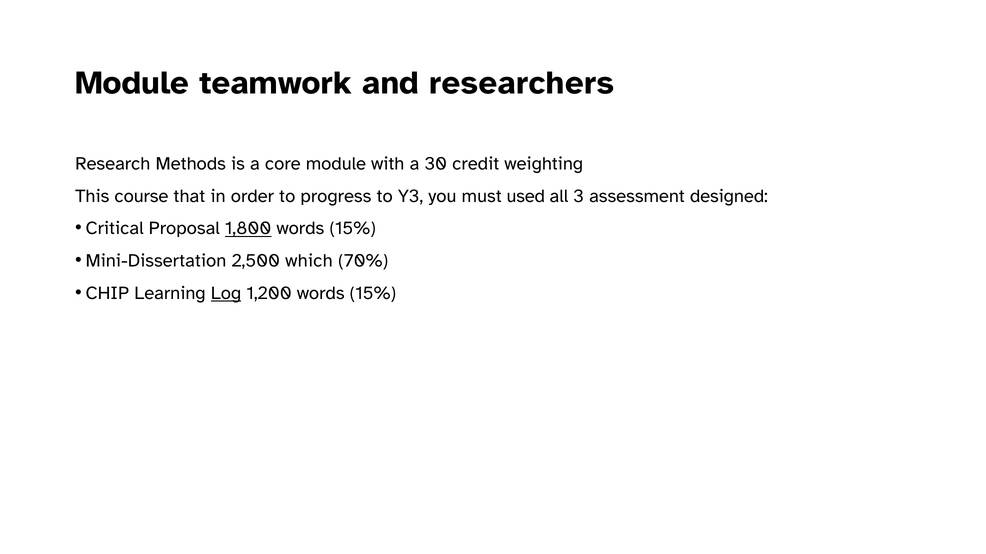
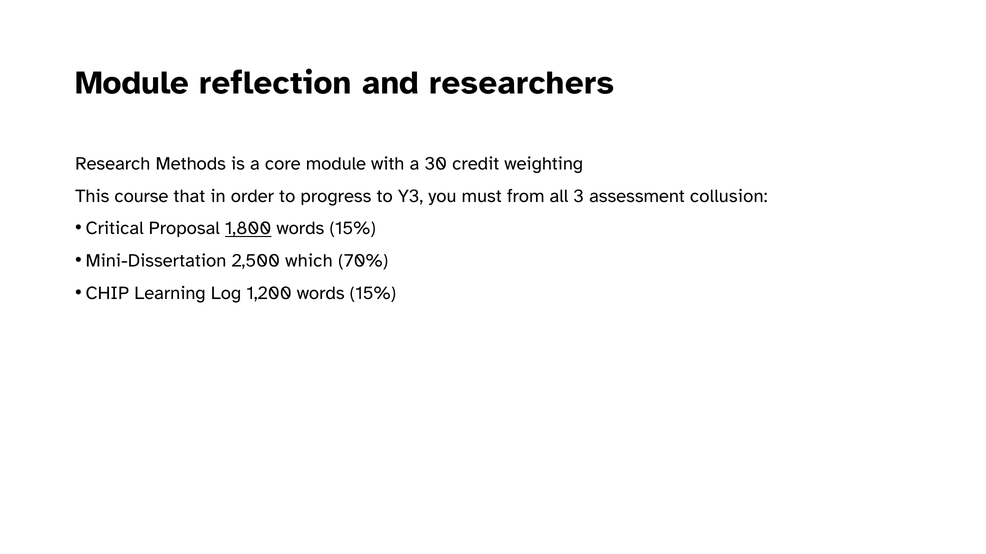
teamwork: teamwork -> reflection
used: used -> from
designed: designed -> collusion
Log underline: present -> none
